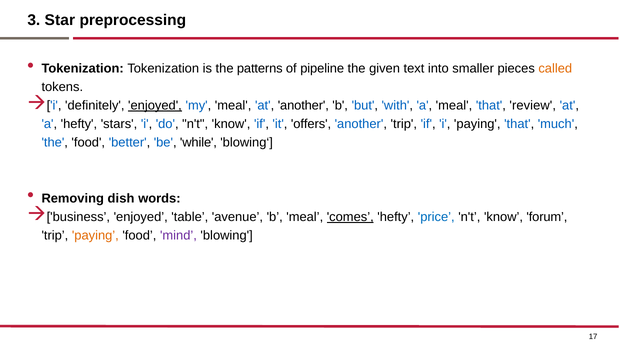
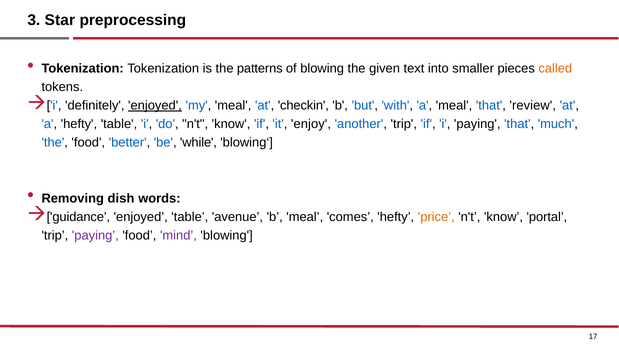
of pipeline: pipeline -> blowing
at another: another -> checkin
hefty stars: stars -> table
offers: offers -> enjoy
business: business -> guidance
comes underline: present -> none
price colour: blue -> orange
forum: forum -> portal
paying at (95, 236) colour: orange -> purple
